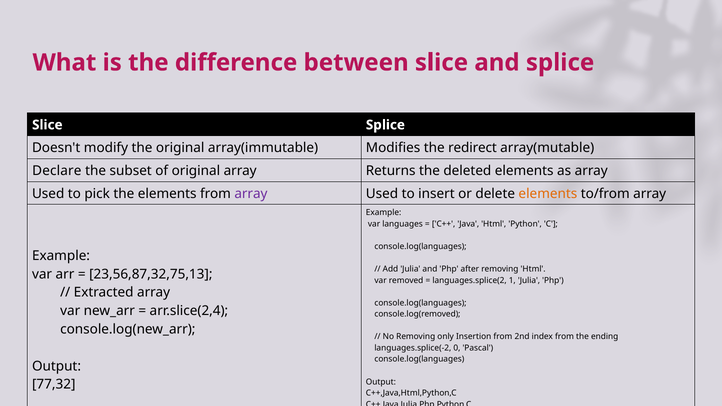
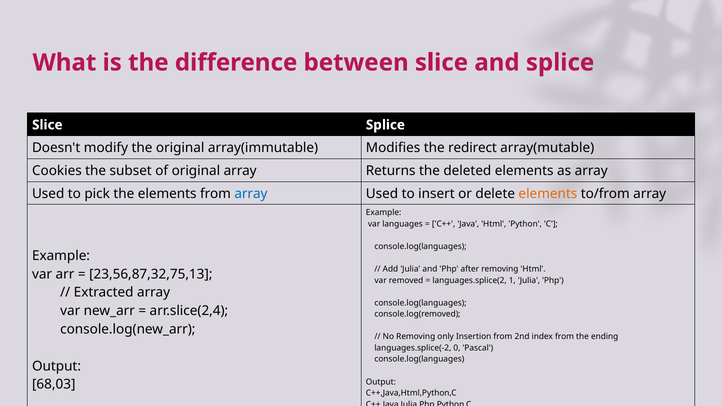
Declare: Declare -> Cookies
array at (251, 194) colour: purple -> blue
77,32: 77,32 -> 68,03
